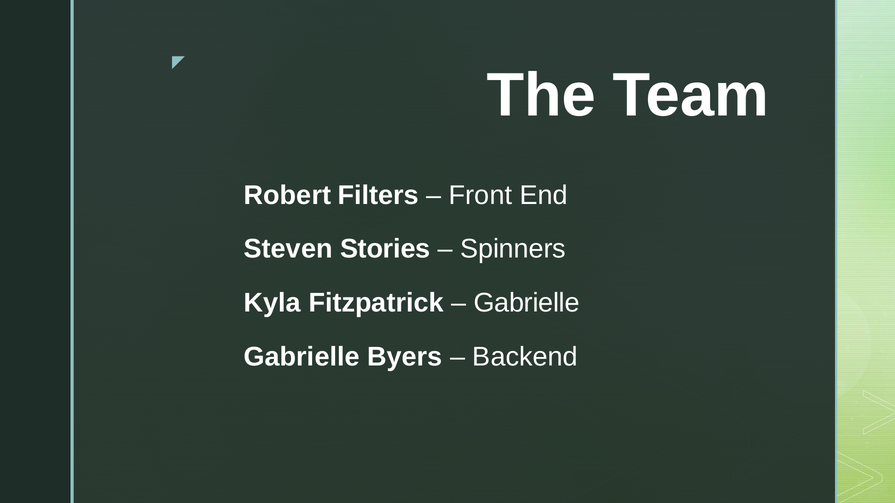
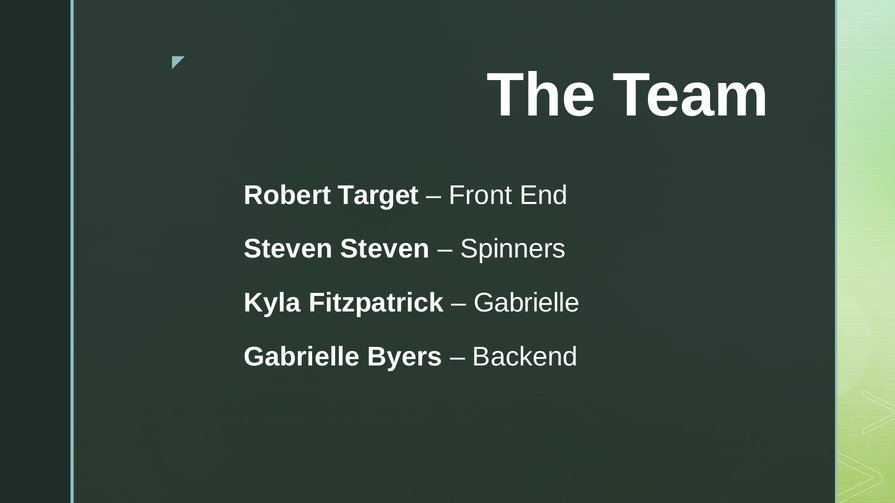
Filters: Filters -> Target
Steven Stories: Stories -> Steven
